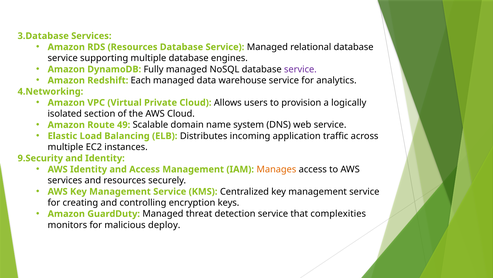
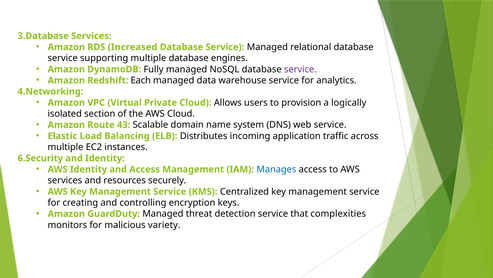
RDS Resources: Resources -> Increased
49: 49 -> 43
9.Security: 9.Security -> 6.Security
Manages colour: orange -> blue
deploy: deploy -> variety
